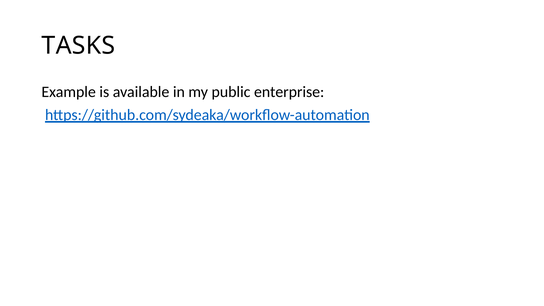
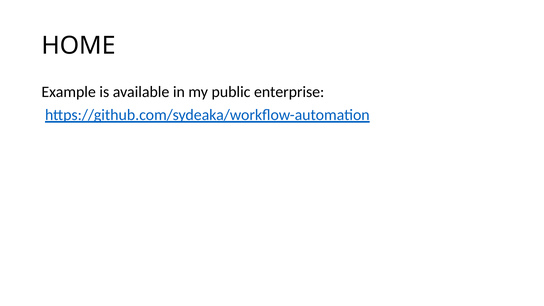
TASKS: TASKS -> HOME
